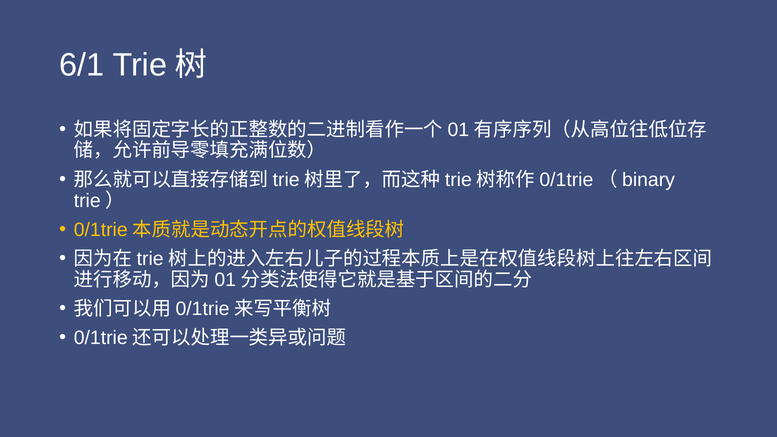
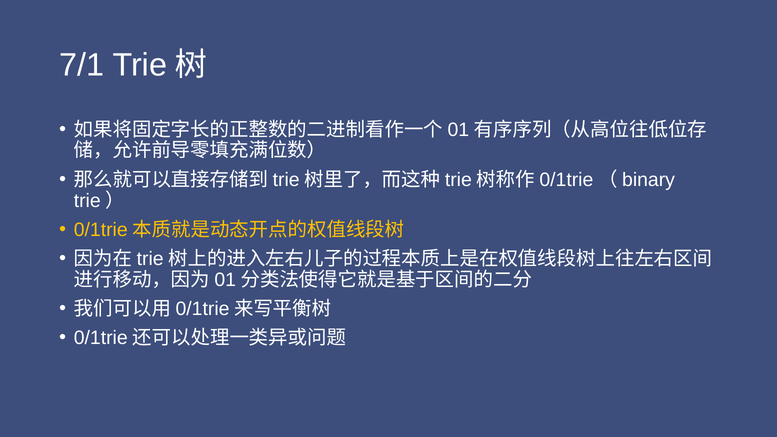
6/1: 6/1 -> 7/1
